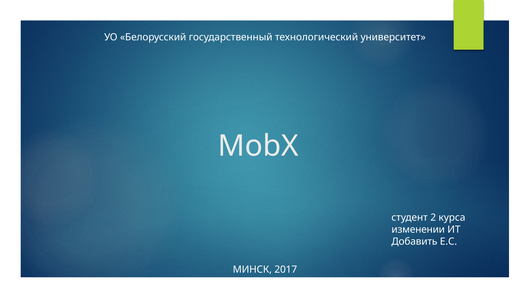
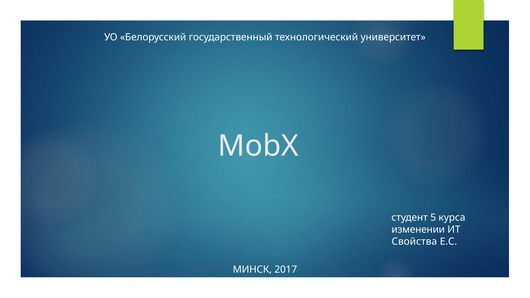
2: 2 -> 5
Добавить: Добавить -> Свойства
